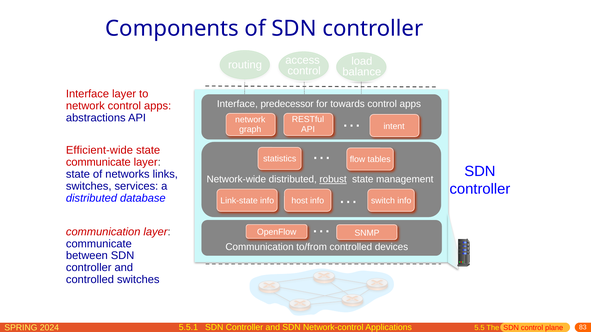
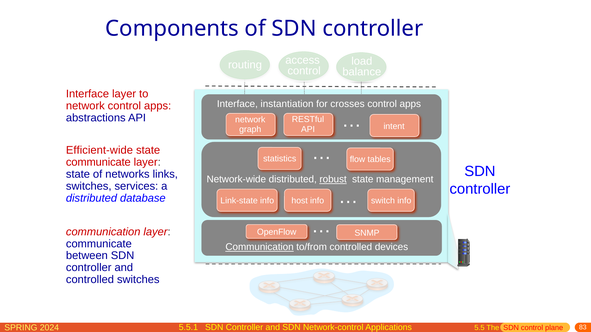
predecessor: predecessor -> instantiation
towards: towards -> crosses
Communication at (260, 247) underline: none -> present
